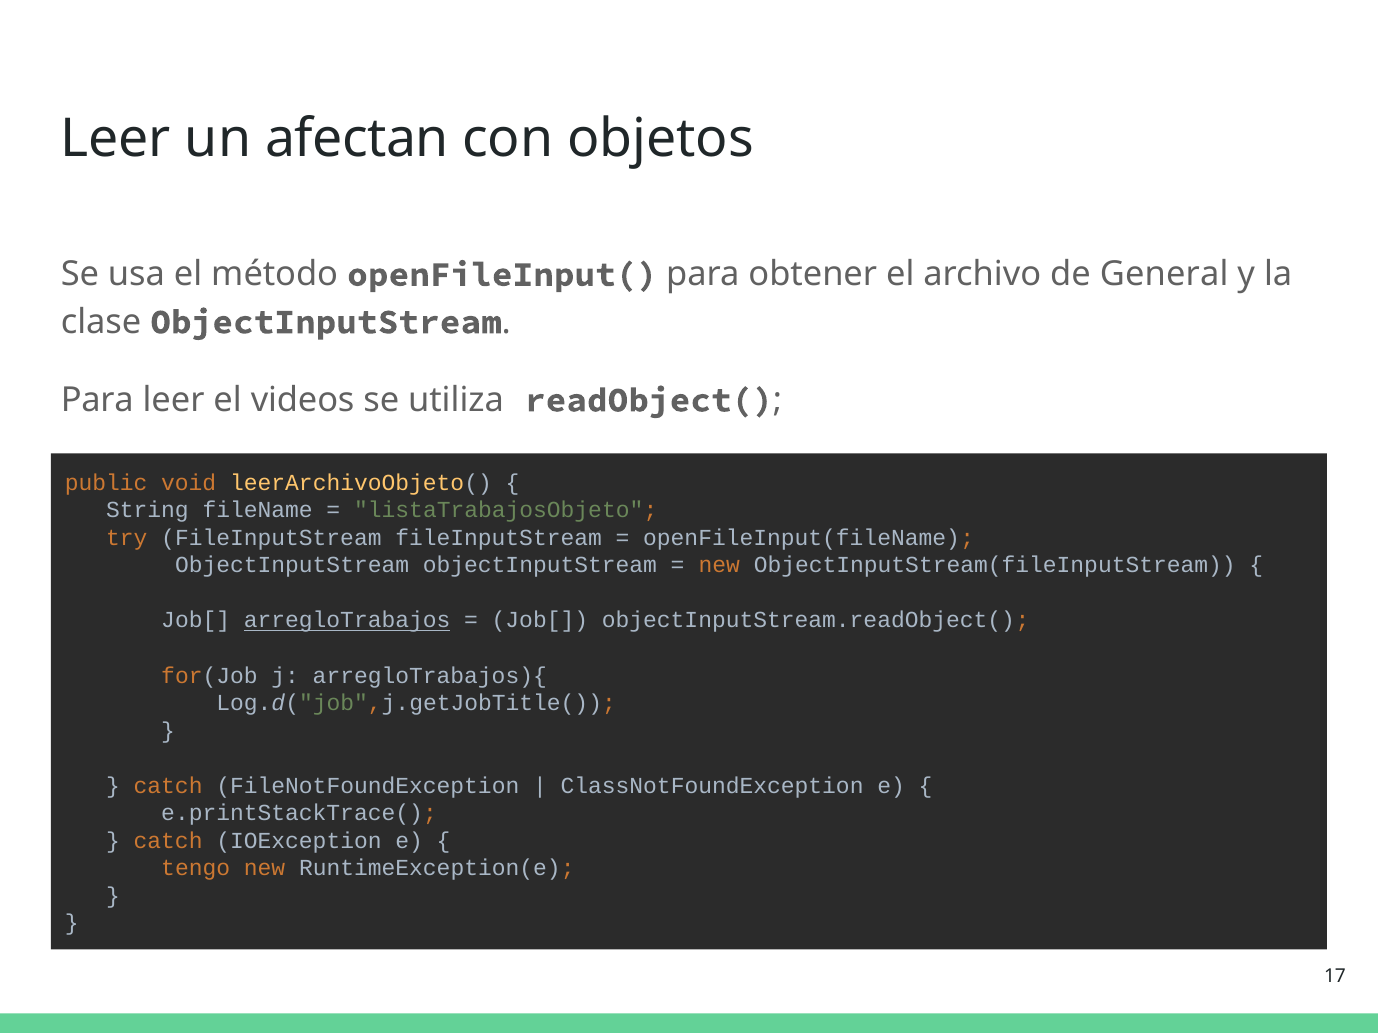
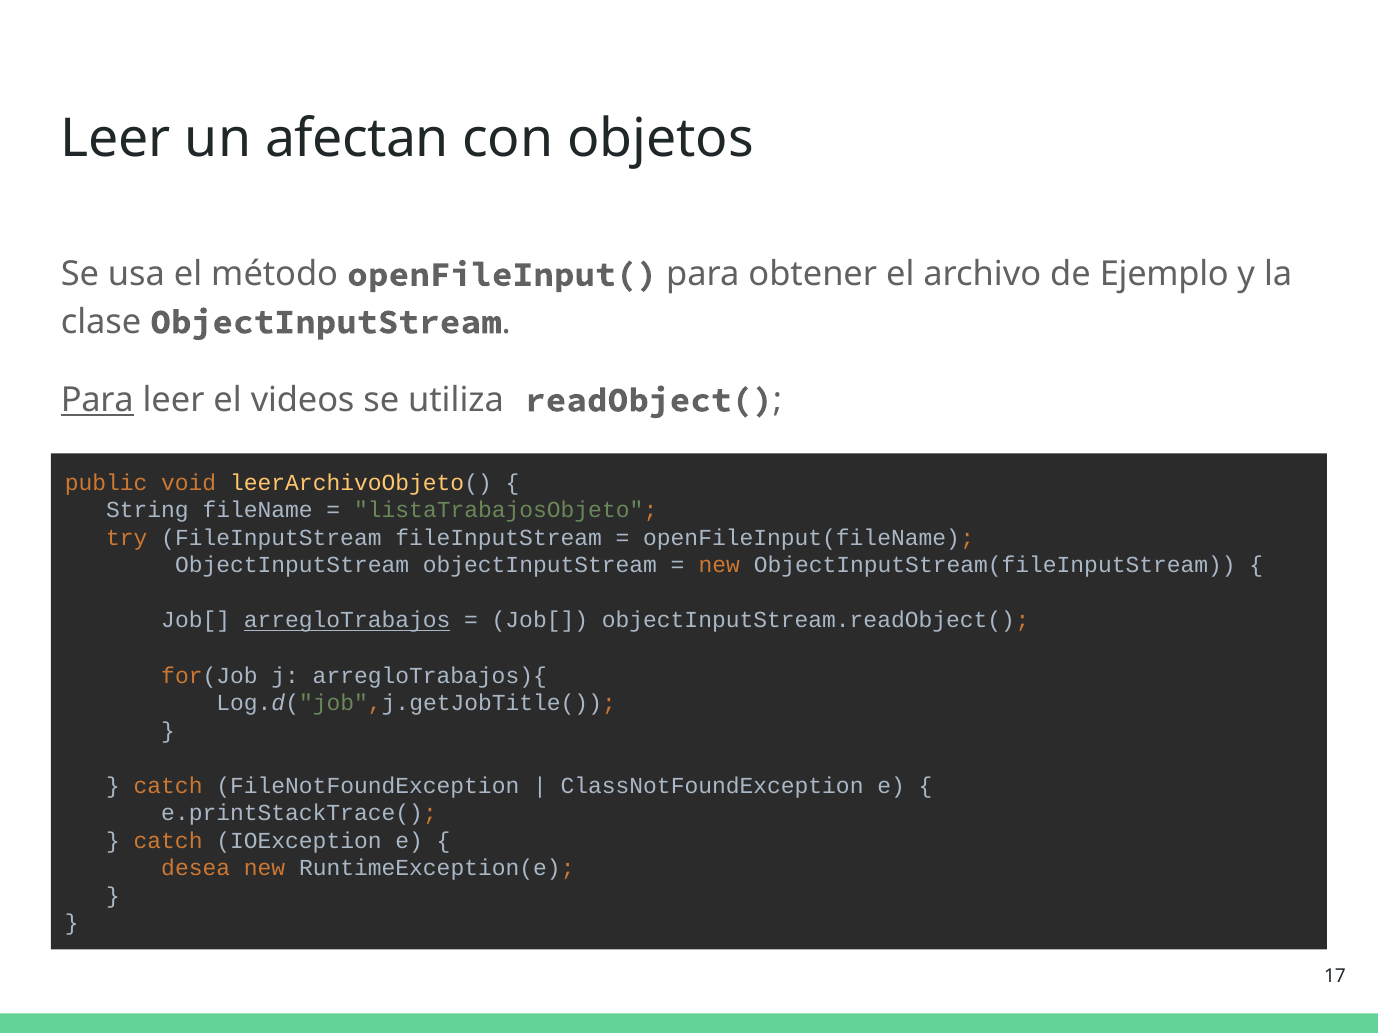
General: General -> Ejemplo
Para at (97, 400) underline: none -> present
tengo: tengo -> desea
